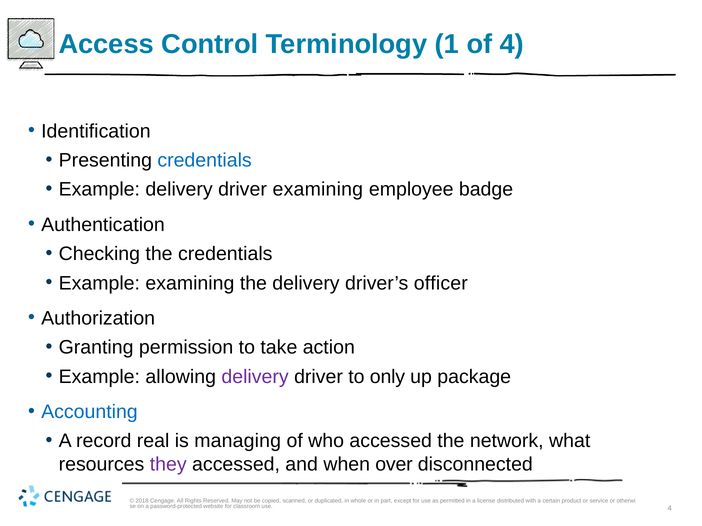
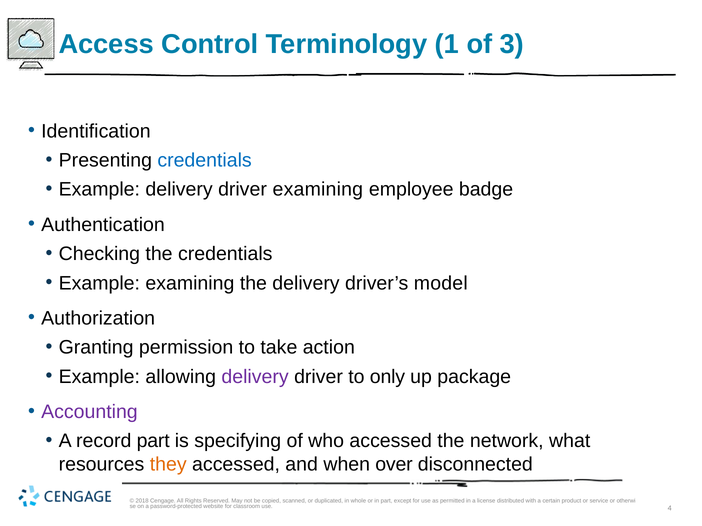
of 4: 4 -> 3
officer: officer -> model
Accounting colour: blue -> purple
record real: real -> part
managing: managing -> specifying
they colour: purple -> orange
